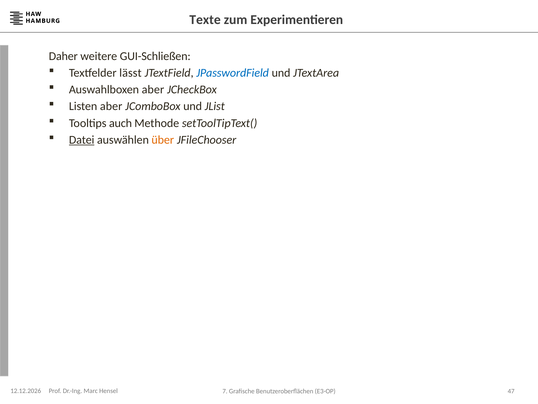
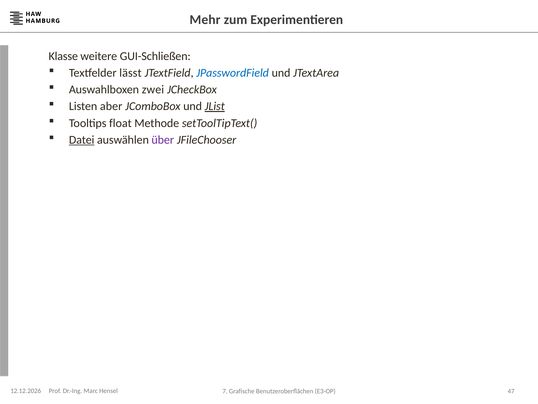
Texte: Texte -> Mehr
Daher: Daher -> Klasse
Auswahlboxen aber: aber -> zwei
JList underline: none -> present
auch: auch -> float
über colour: orange -> purple
